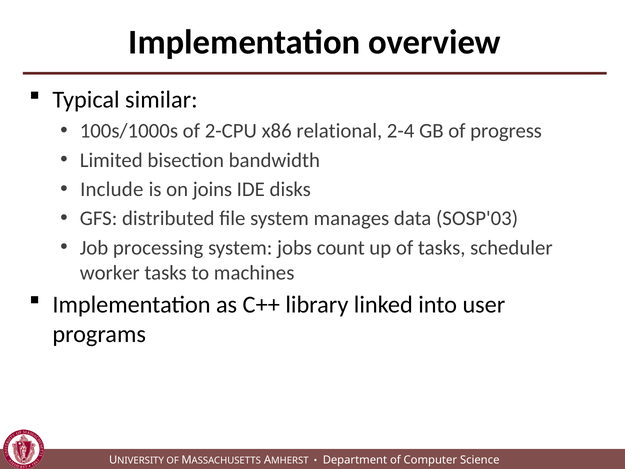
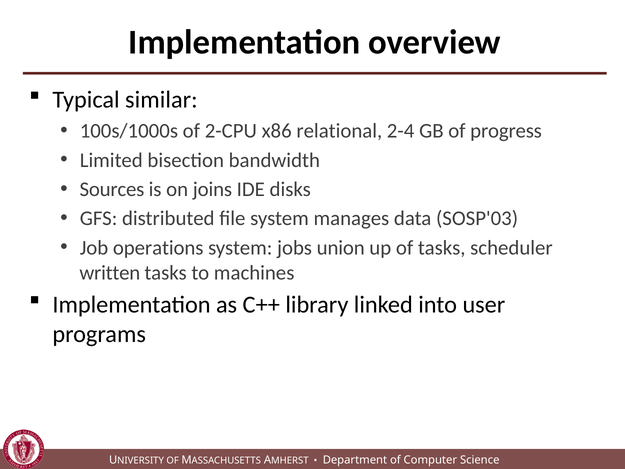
Include: Include -> Sources
processing: processing -> operations
count: count -> union
worker: worker -> written
